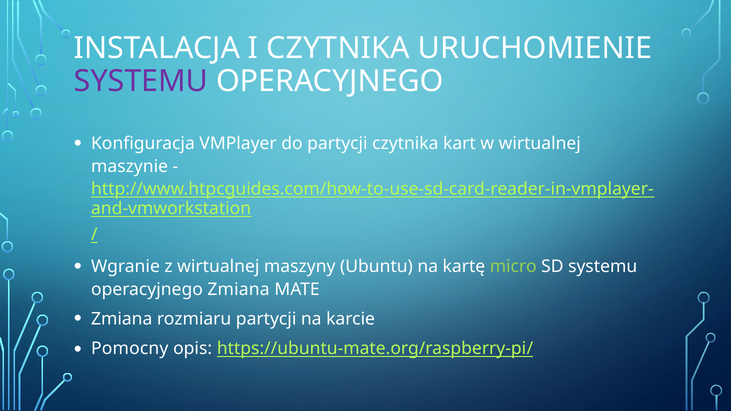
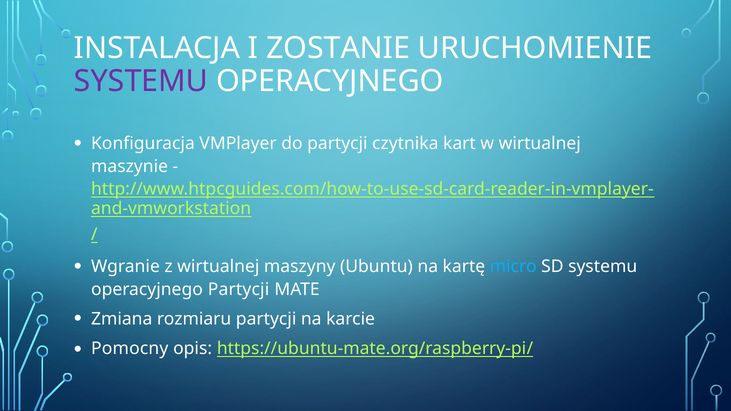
I CZYTNIKA: CZYTNIKA -> ZOSTANIE
micro colour: light green -> light blue
operacyjnego Zmiana: Zmiana -> Partycji
